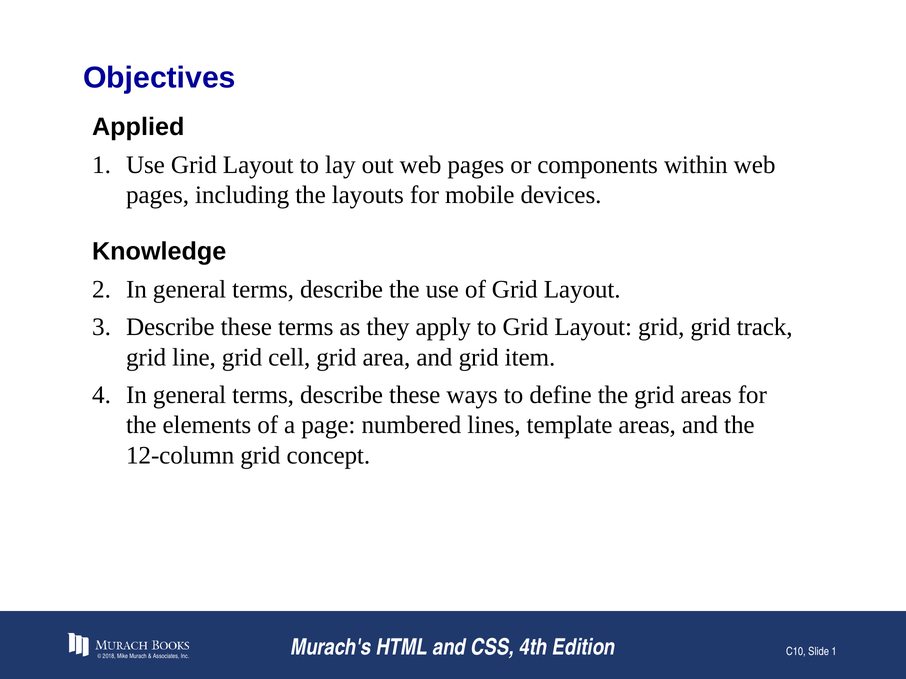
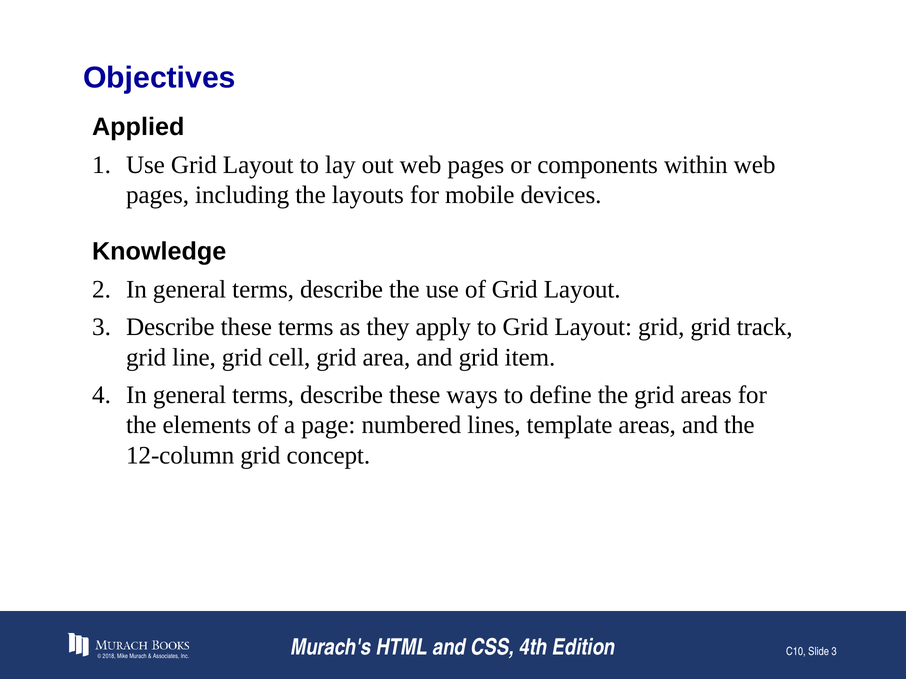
Slide 1: 1 -> 3
